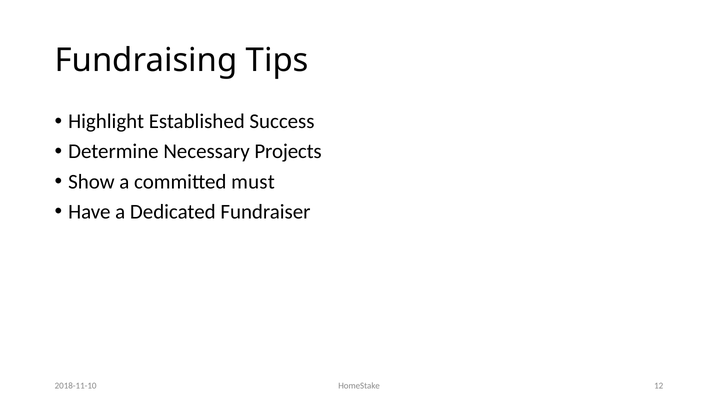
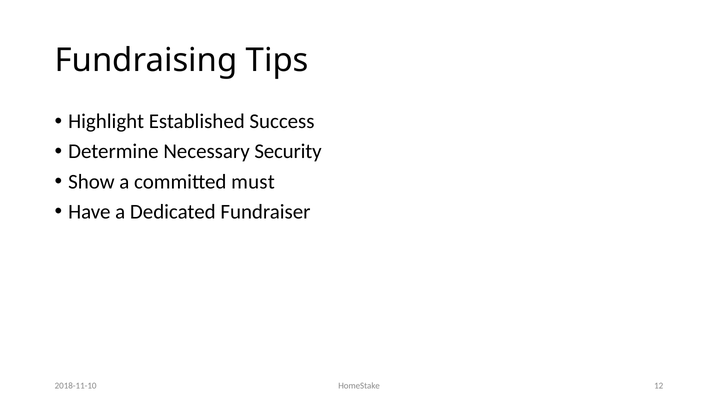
Projects: Projects -> Security
